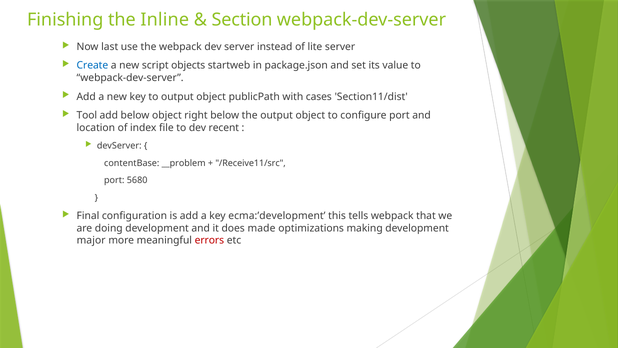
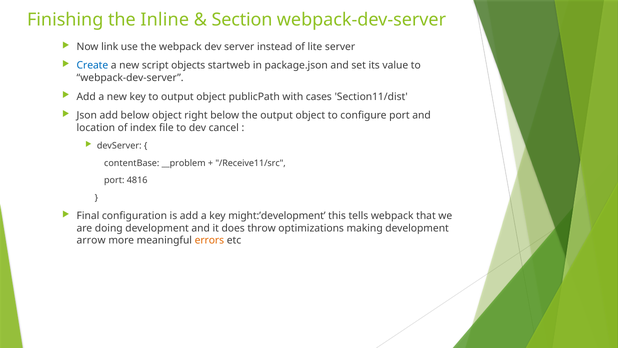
last: last -> link
Tool: Tool -> Json
recent: recent -> cancel
5680: 5680 -> 4816
ecma:’development: ecma:’development -> might:’development
made: made -> throw
major: major -> arrow
errors colour: red -> orange
